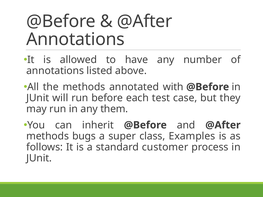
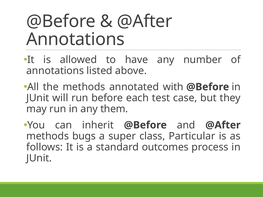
Examples: Examples -> Particular
customer: customer -> outcomes
